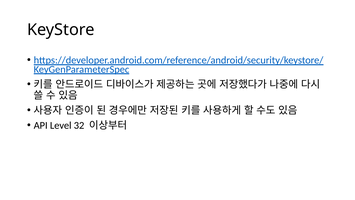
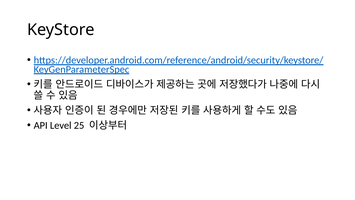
32: 32 -> 25
